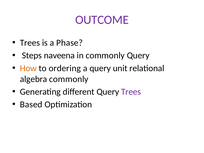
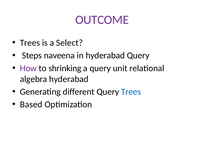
Phase: Phase -> Select
in commonly: commonly -> hyderabad
How colour: orange -> purple
ordering: ordering -> shrinking
algebra commonly: commonly -> hyderabad
Trees at (131, 92) colour: purple -> blue
